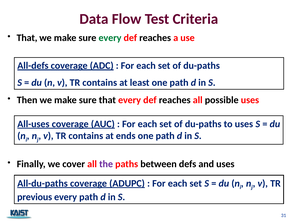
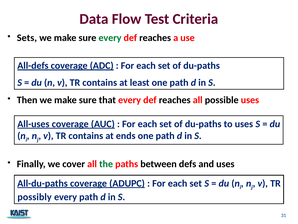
That at (27, 38): That -> Sets
the colour: purple -> green
previous: previous -> possibly
